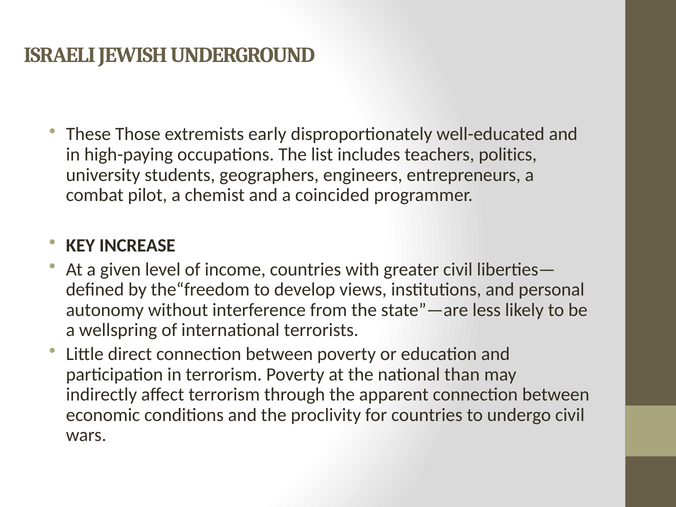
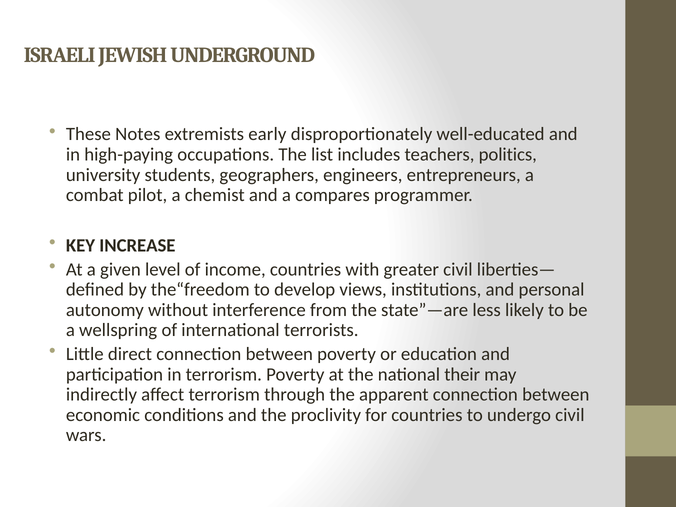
Those: Those -> Notes
coincided: coincided -> compares
than: than -> their
